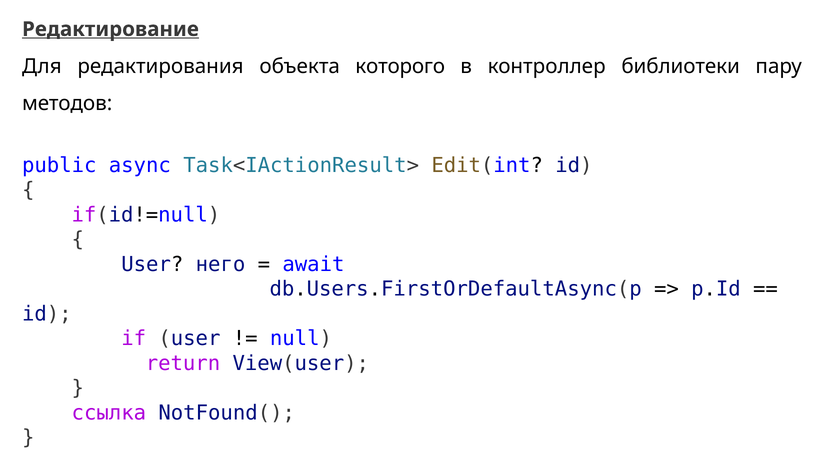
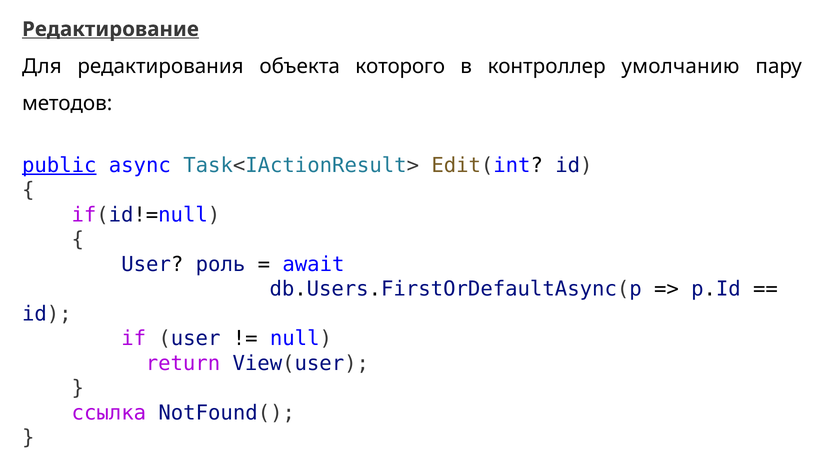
библиотеки: библиотеки -> умолчанию
public underline: none -> present
него: него -> роль
